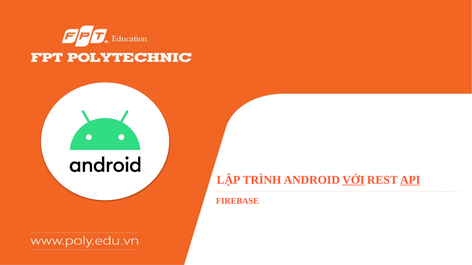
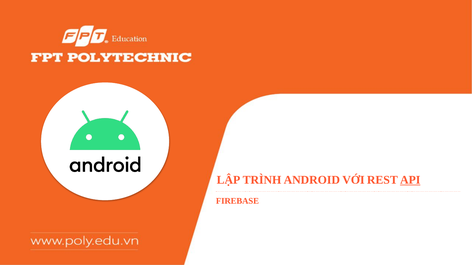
VỚI underline: present -> none
